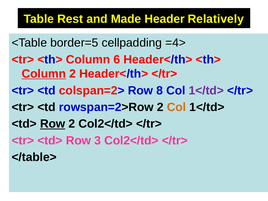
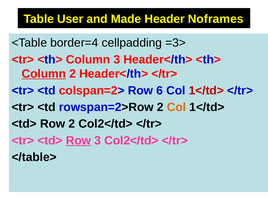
Rest: Rest -> User
Relatively: Relatively -> Noframes
border=5: border=5 -> border=4
=4>: =4> -> =3>
Column 6: 6 -> 3
8: 8 -> 6
1</td> at (206, 90) colour: purple -> red
Row at (53, 124) underline: present -> none
Row at (78, 141) underline: none -> present
